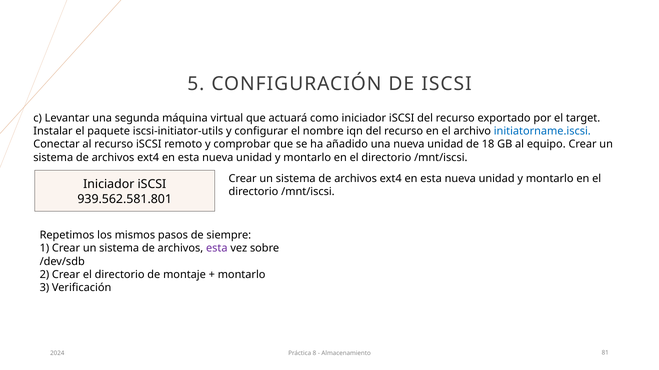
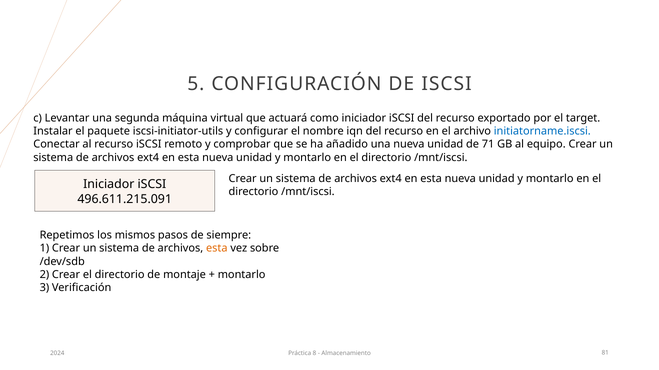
18: 18 -> 71
939.562.581.801: 939.562.581.801 -> 496.611.215.091
esta at (217, 249) colour: purple -> orange
